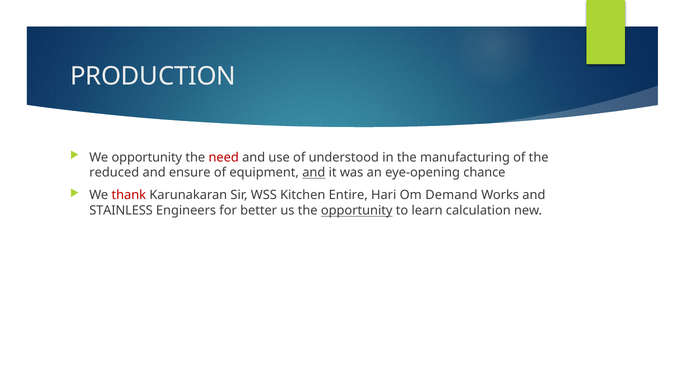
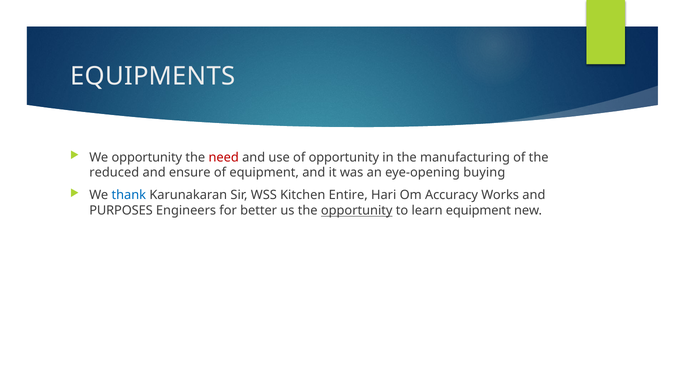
PRODUCTION: PRODUCTION -> EQUIPMENTS
of understood: understood -> opportunity
and at (314, 173) underline: present -> none
chance: chance -> buying
thank colour: red -> blue
Demand: Demand -> Accuracy
STAINLESS: STAINLESS -> PURPOSES
learn calculation: calculation -> equipment
